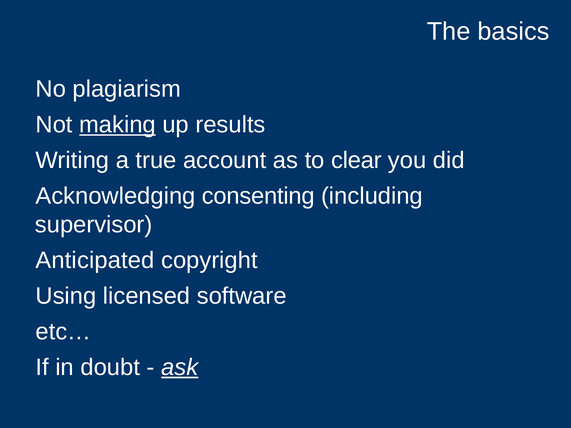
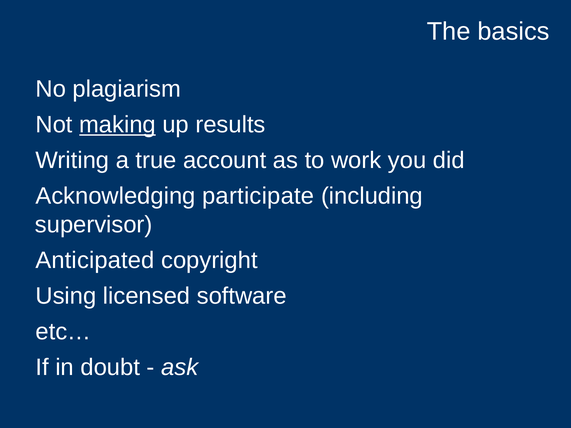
clear: clear -> work
consenting: consenting -> participate
ask underline: present -> none
